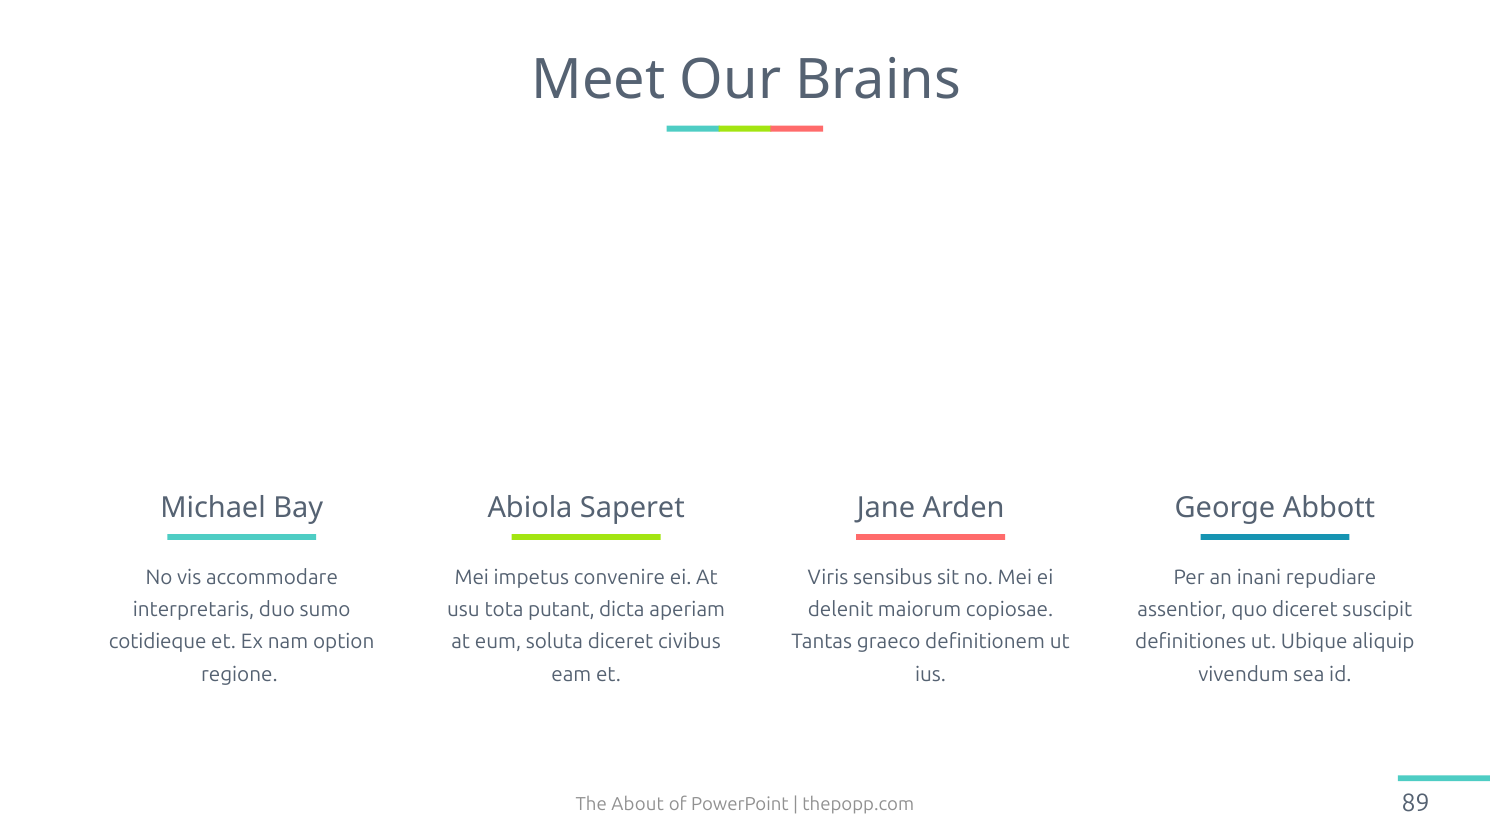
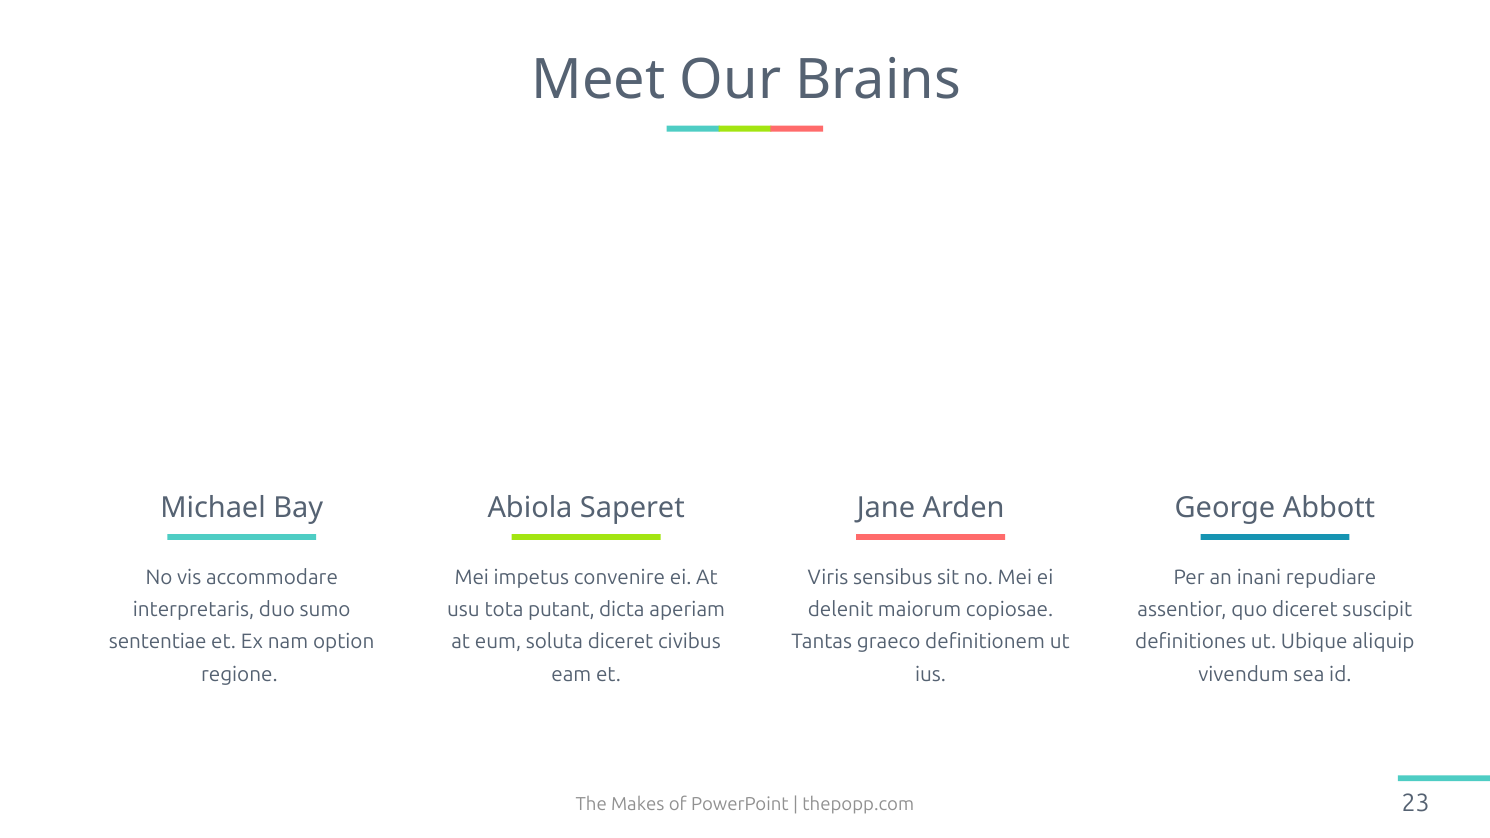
cotidieque: cotidieque -> sententiae
About: About -> Makes
89: 89 -> 23
